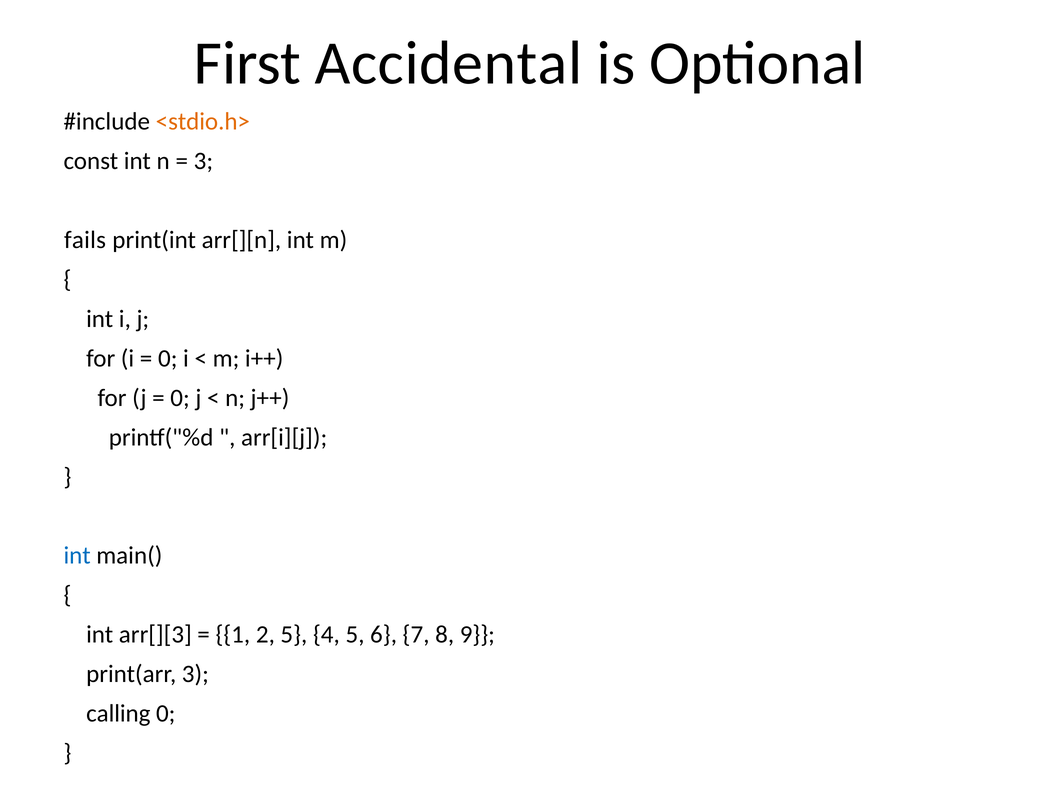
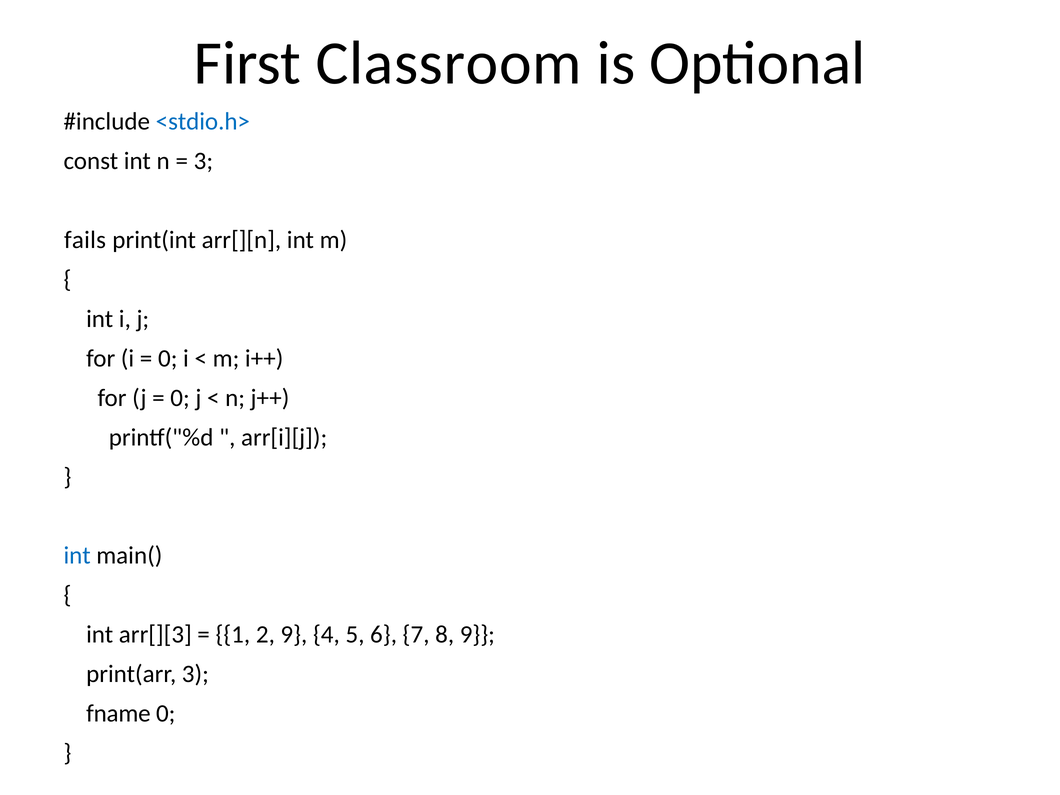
Accidental: Accidental -> Classroom
<stdio.h> colour: orange -> blue
2 5: 5 -> 9
calling: calling -> fname
